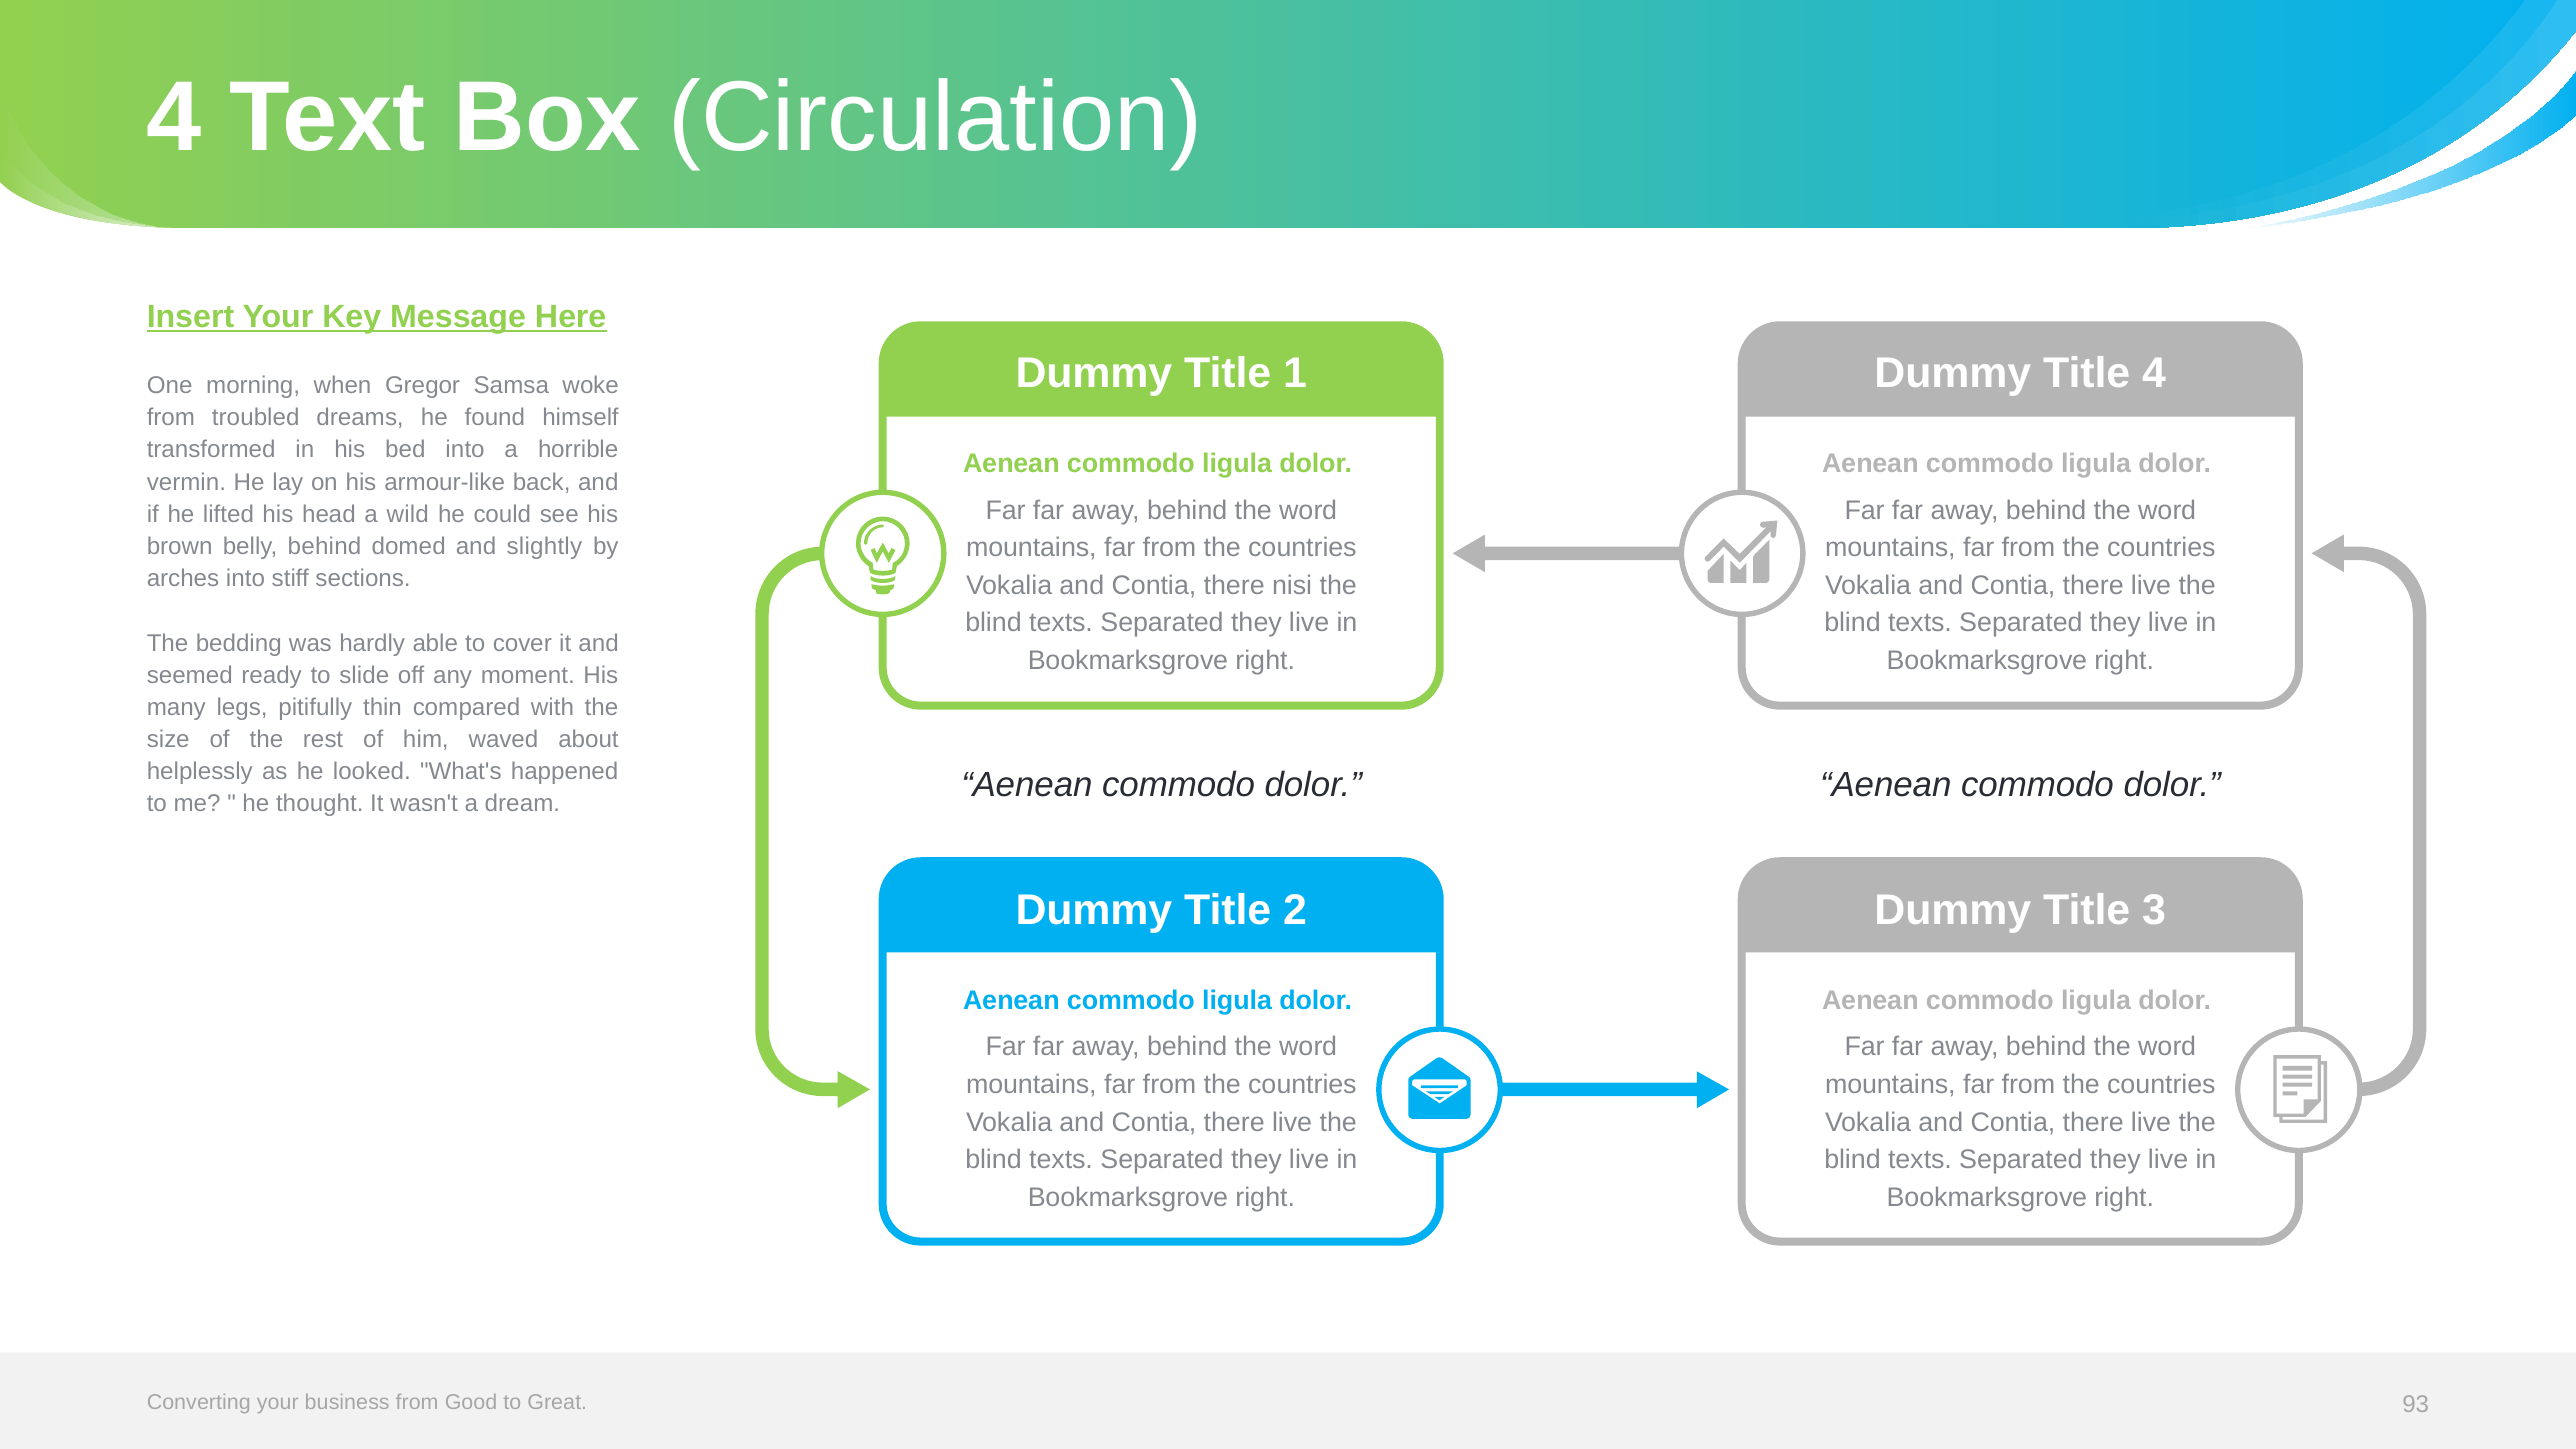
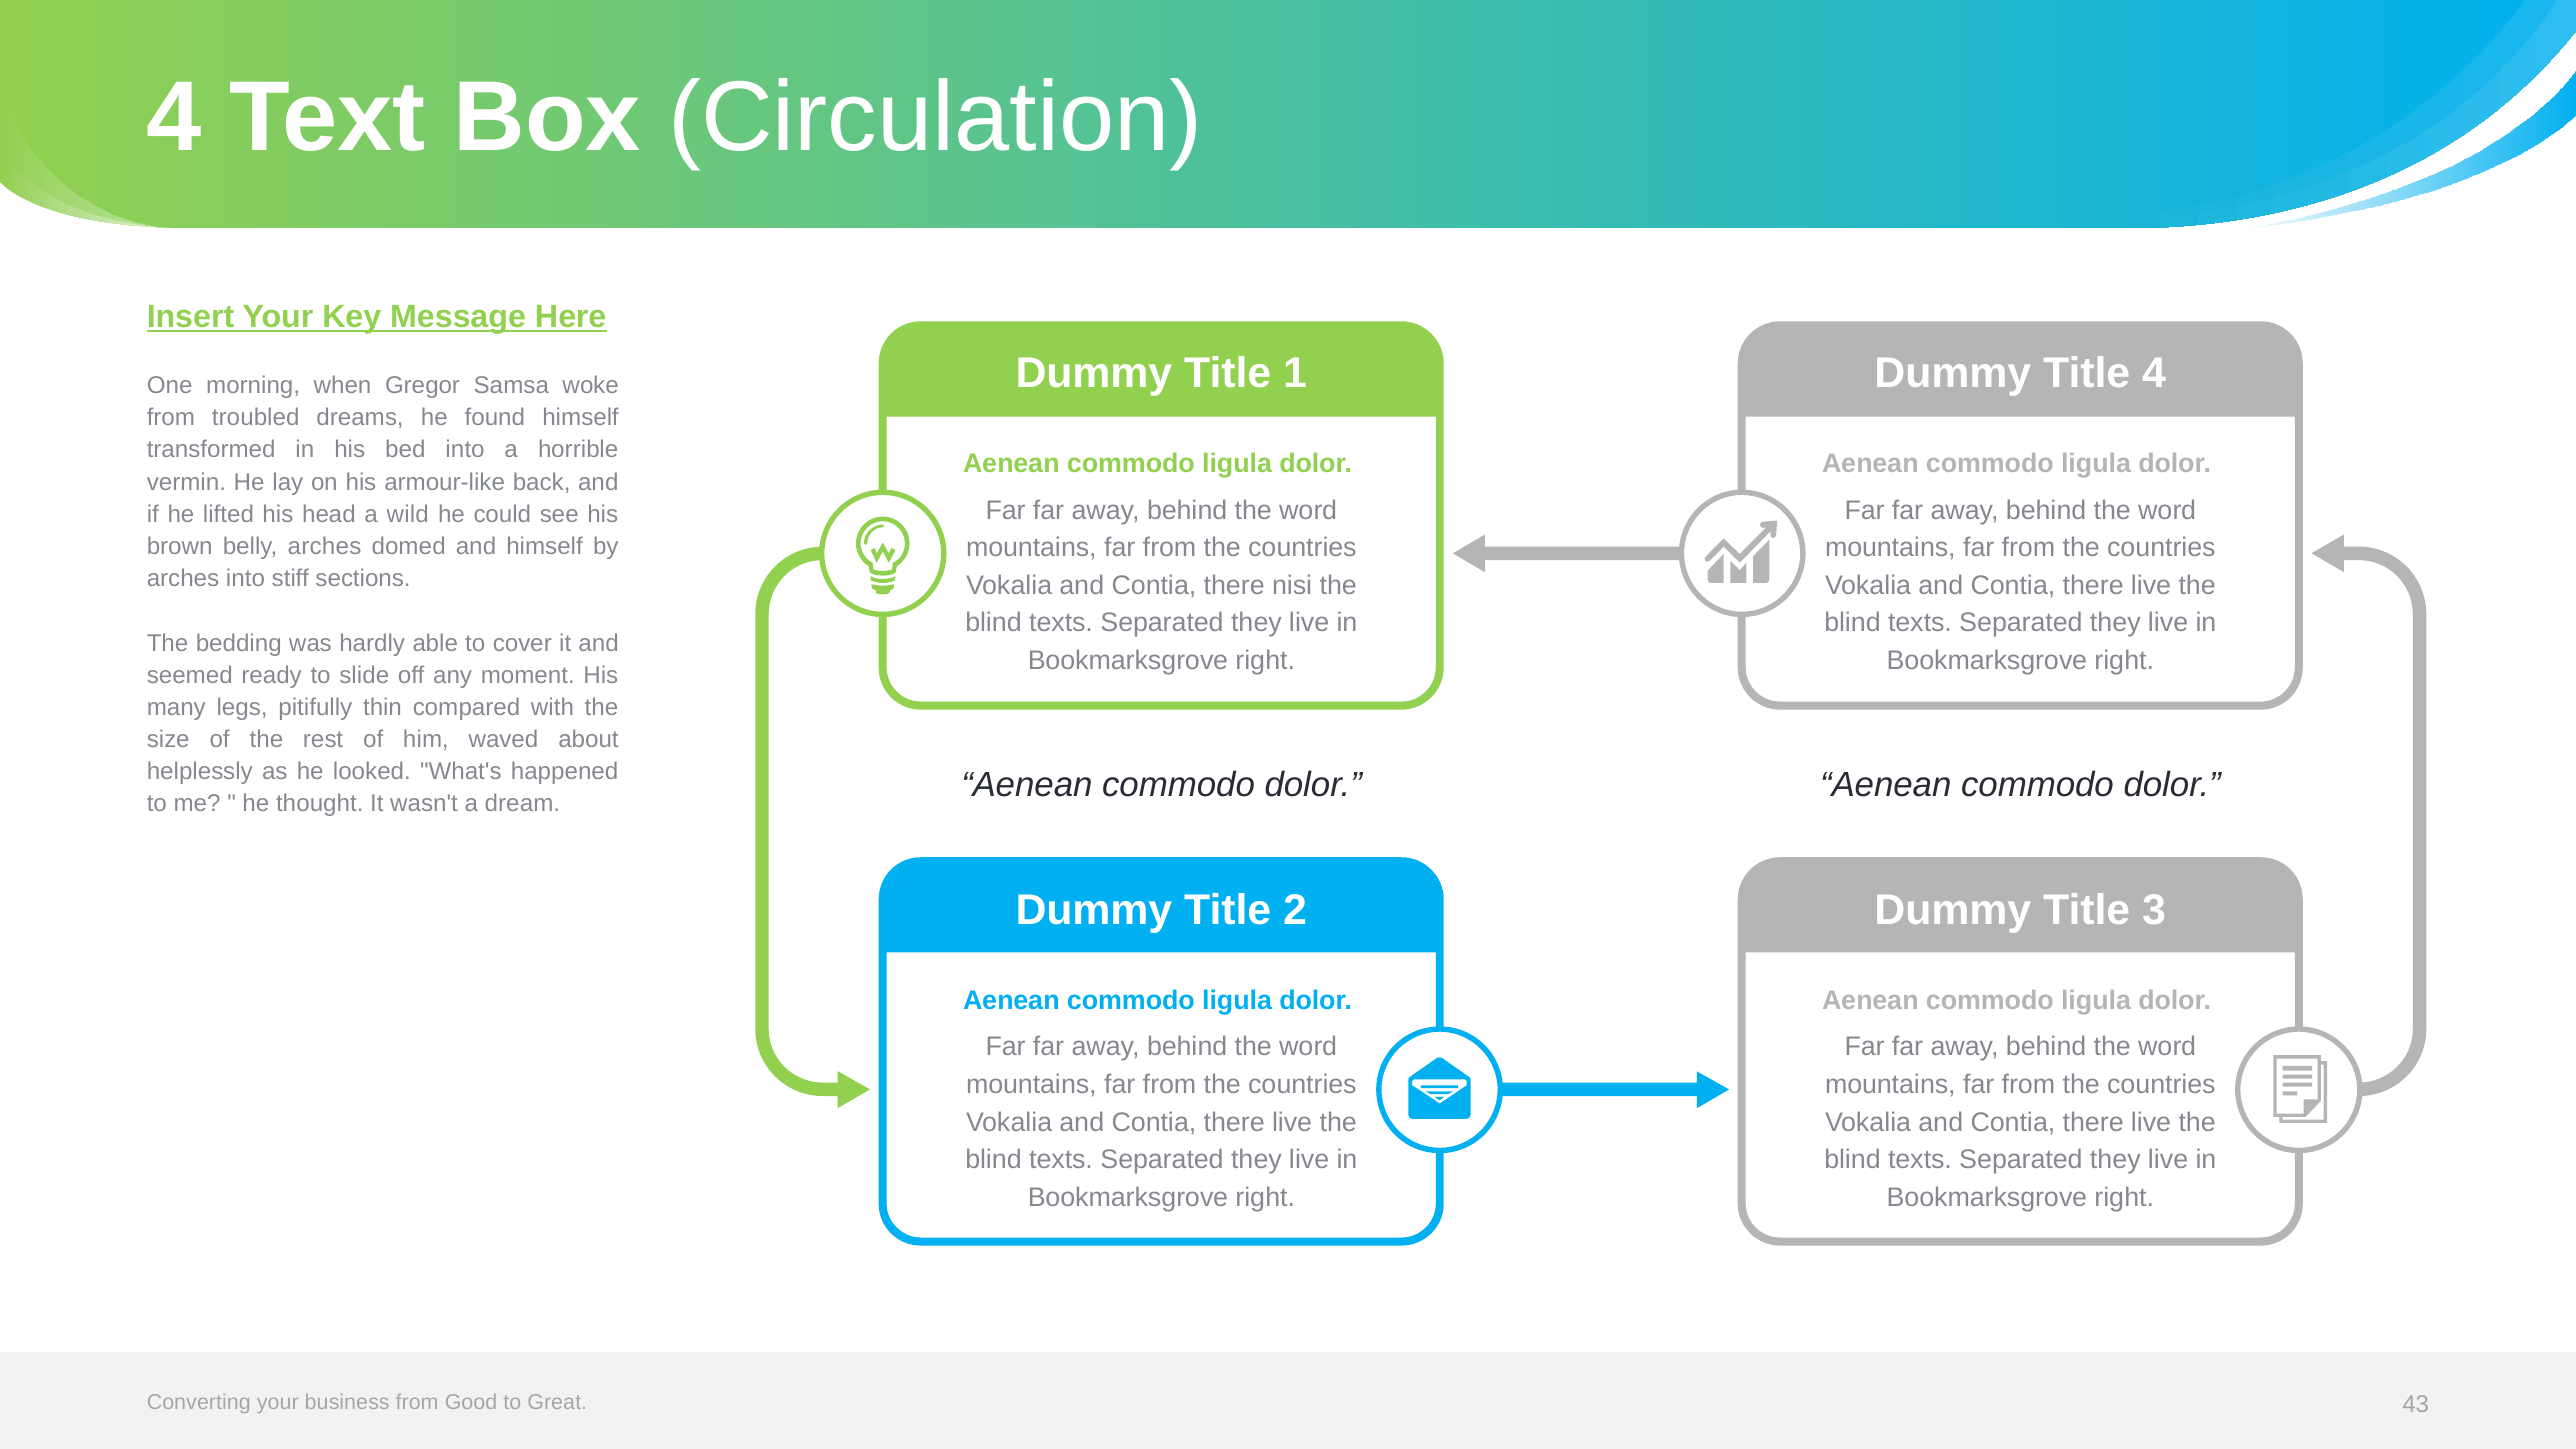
belly behind: behind -> arches
and slightly: slightly -> himself
93: 93 -> 43
